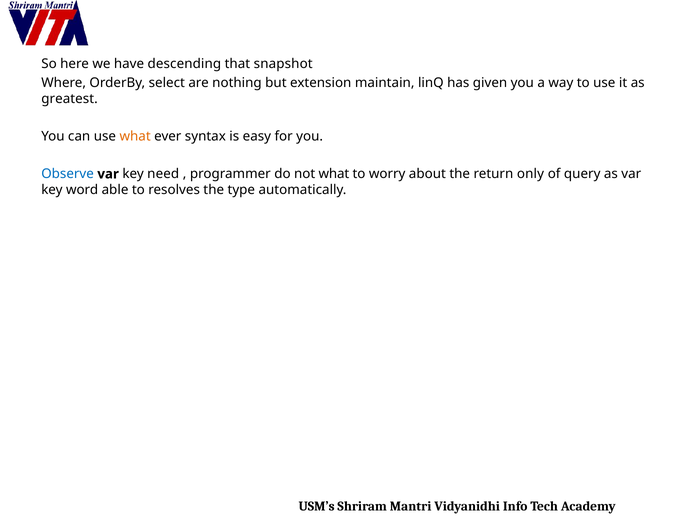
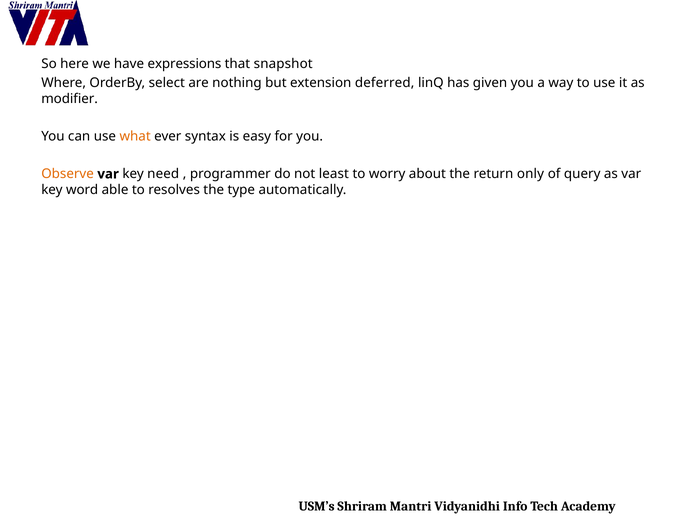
descending: descending -> expressions
maintain: maintain -> deferred
greatest: greatest -> modifier
Observe colour: blue -> orange
not what: what -> least
